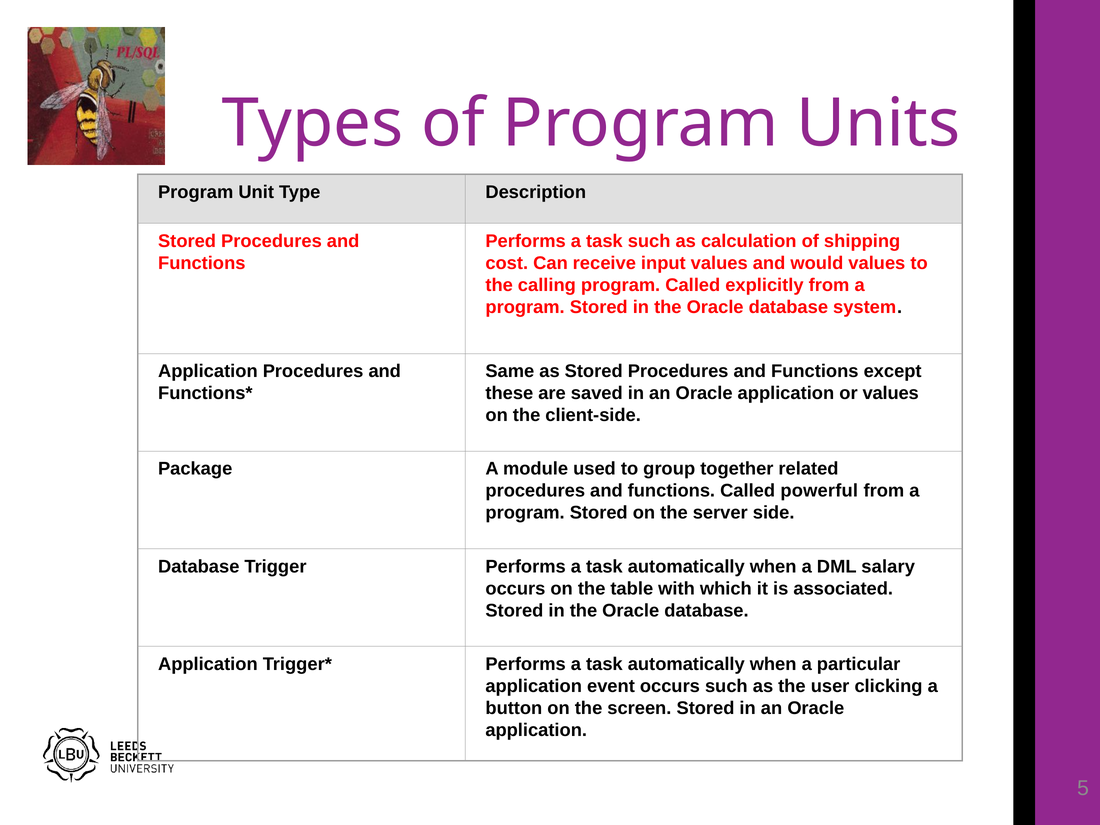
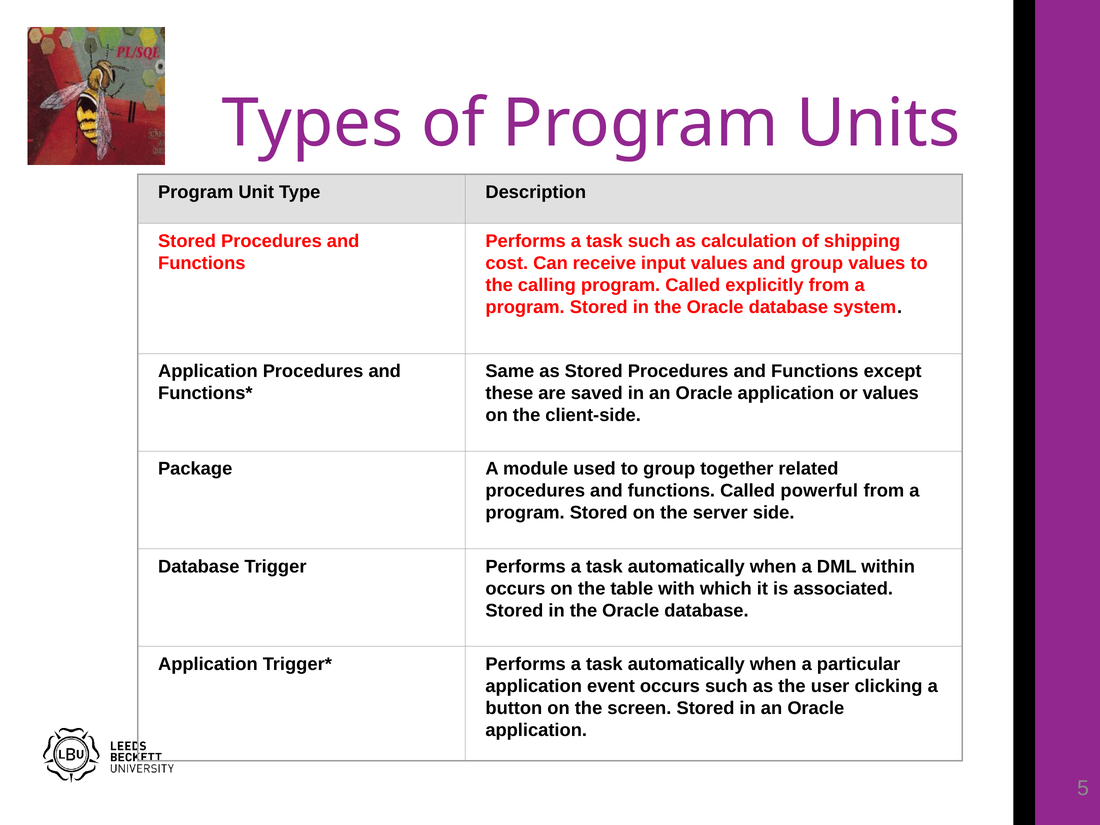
and would: would -> group
salary: salary -> within
